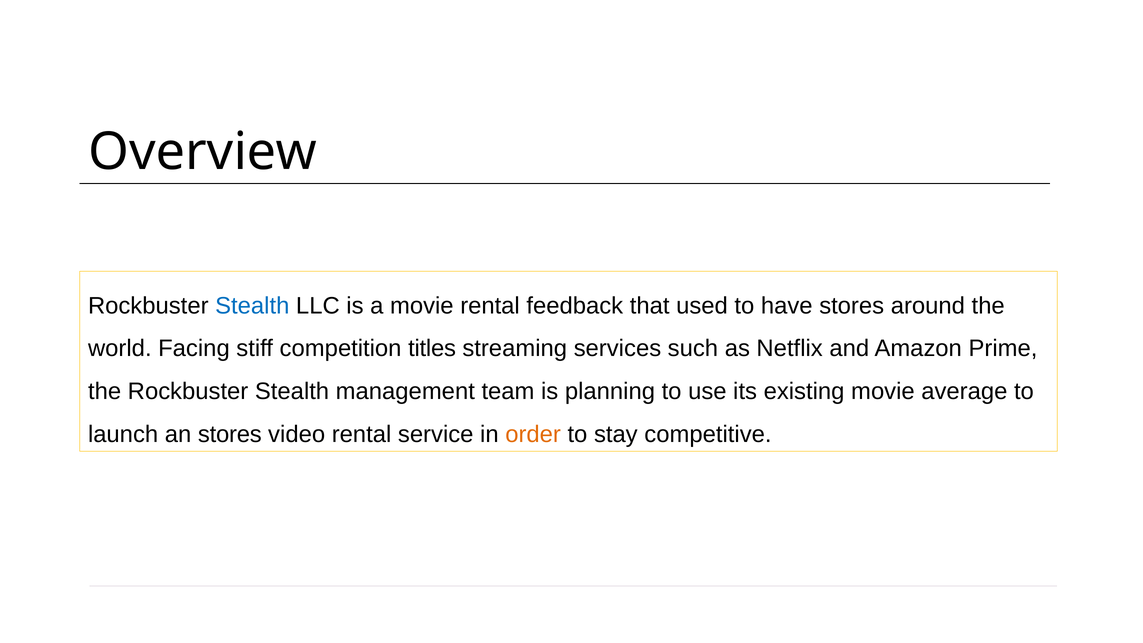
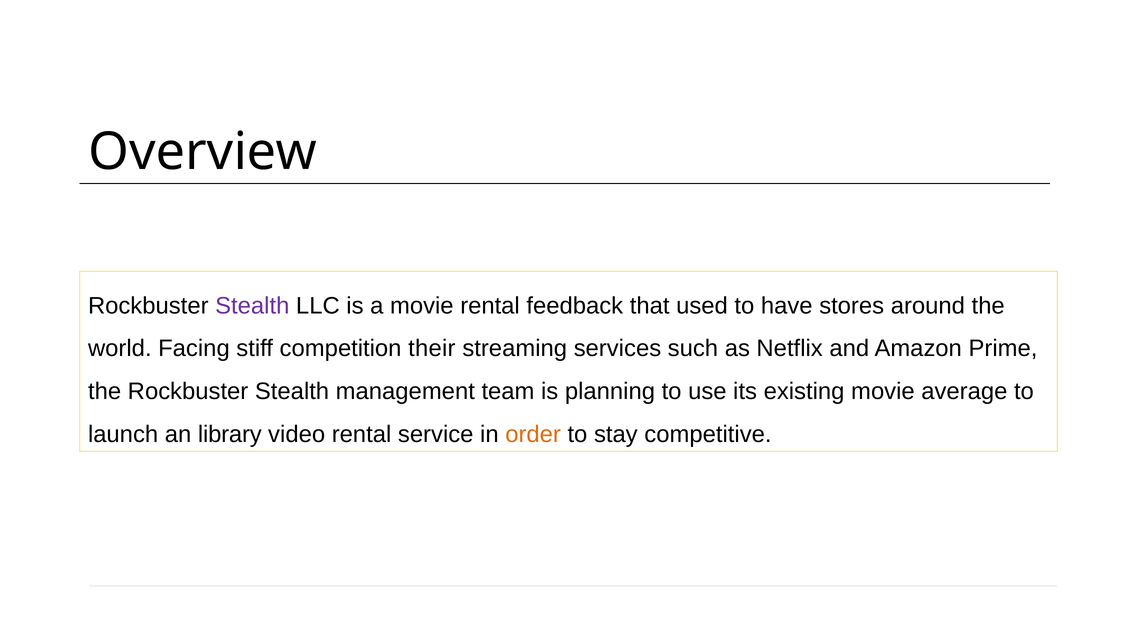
Stealth at (252, 306) colour: blue -> purple
titles: titles -> their
an stores: stores -> library
